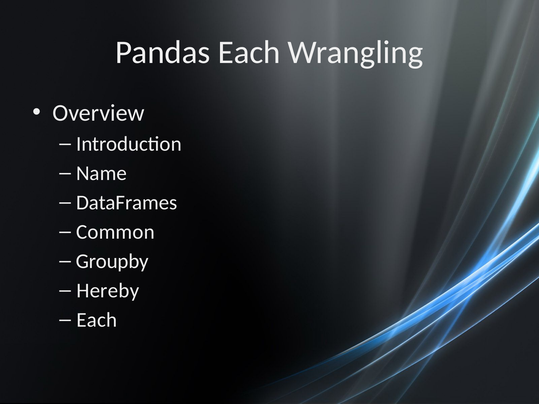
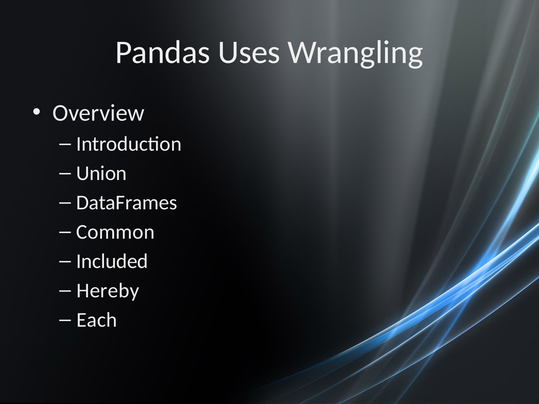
Pandas Each: Each -> Uses
Name: Name -> Union
Groupby: Groupby -> Included
